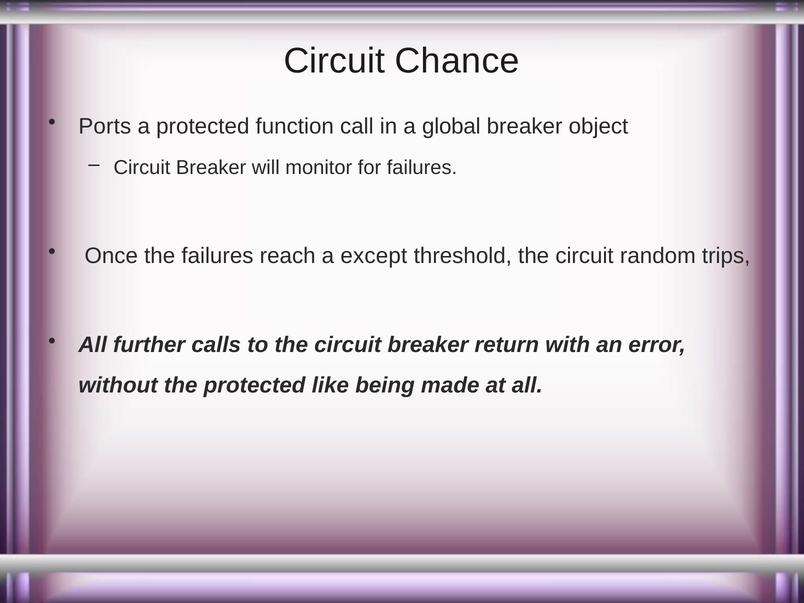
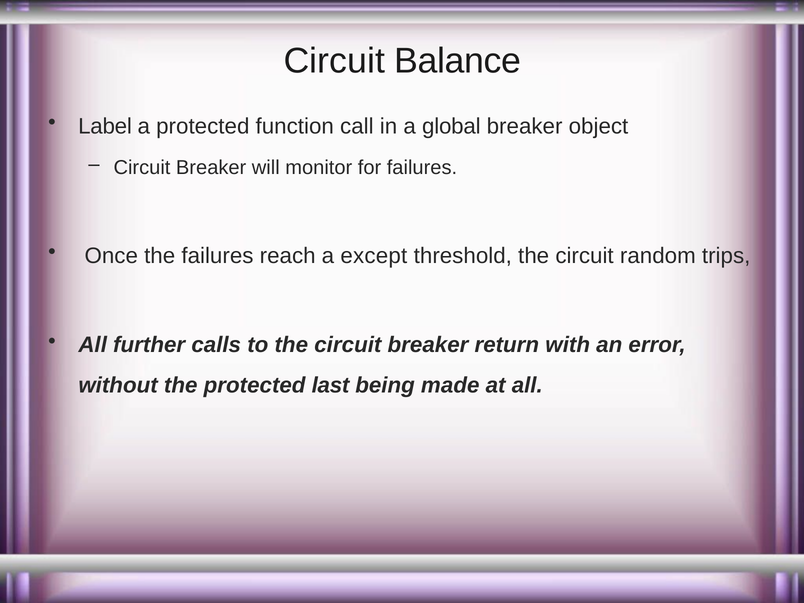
Chance: Chance -> Balance
Ports: Ports -> Label
like: like -> last
